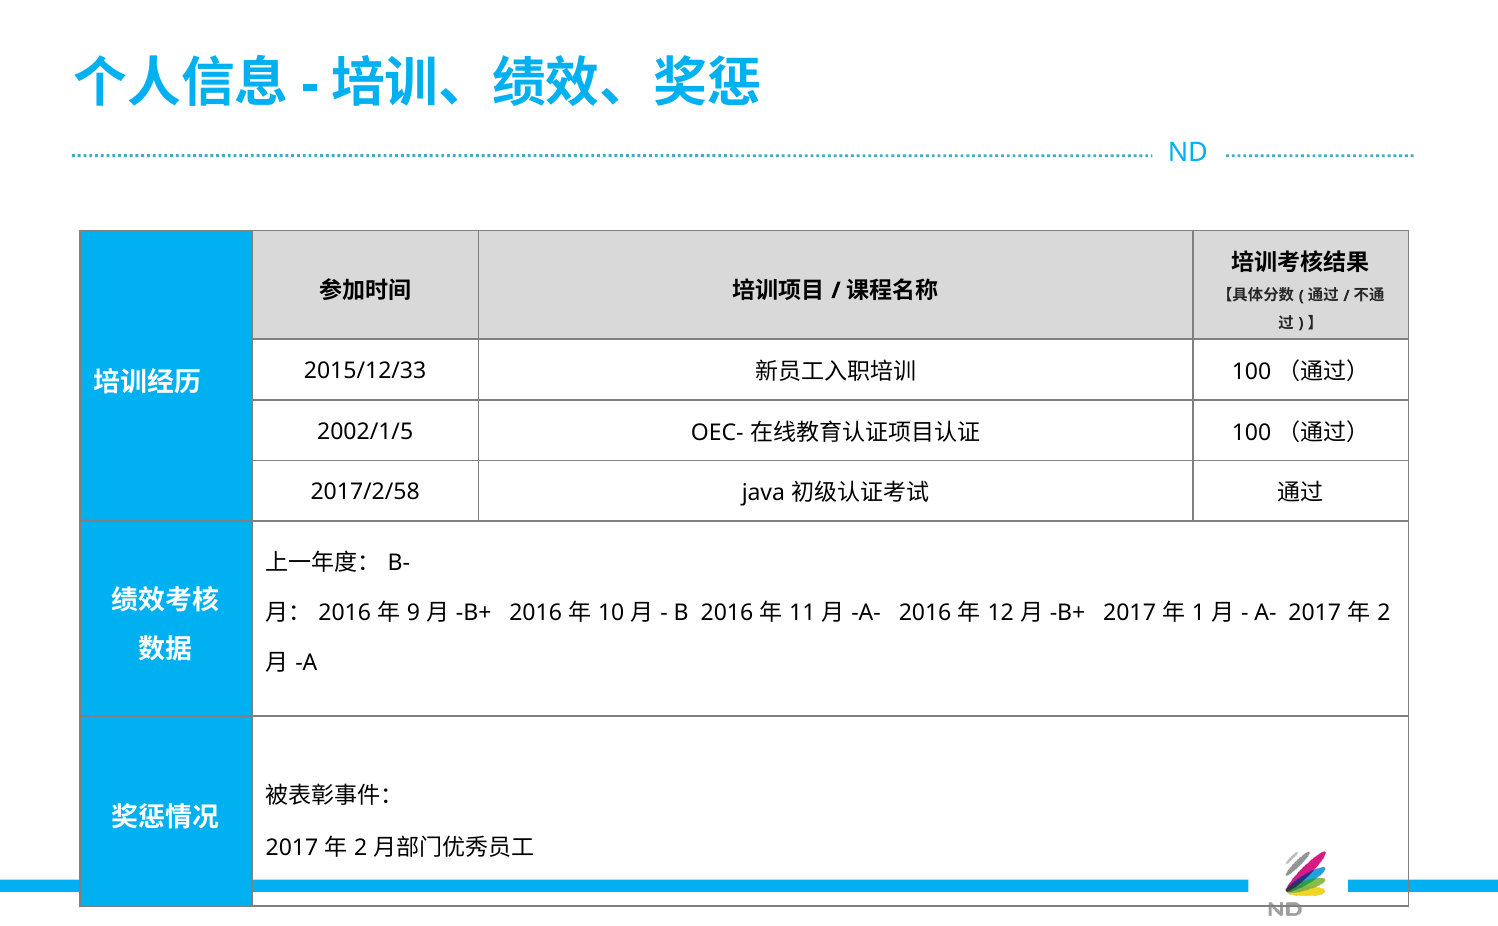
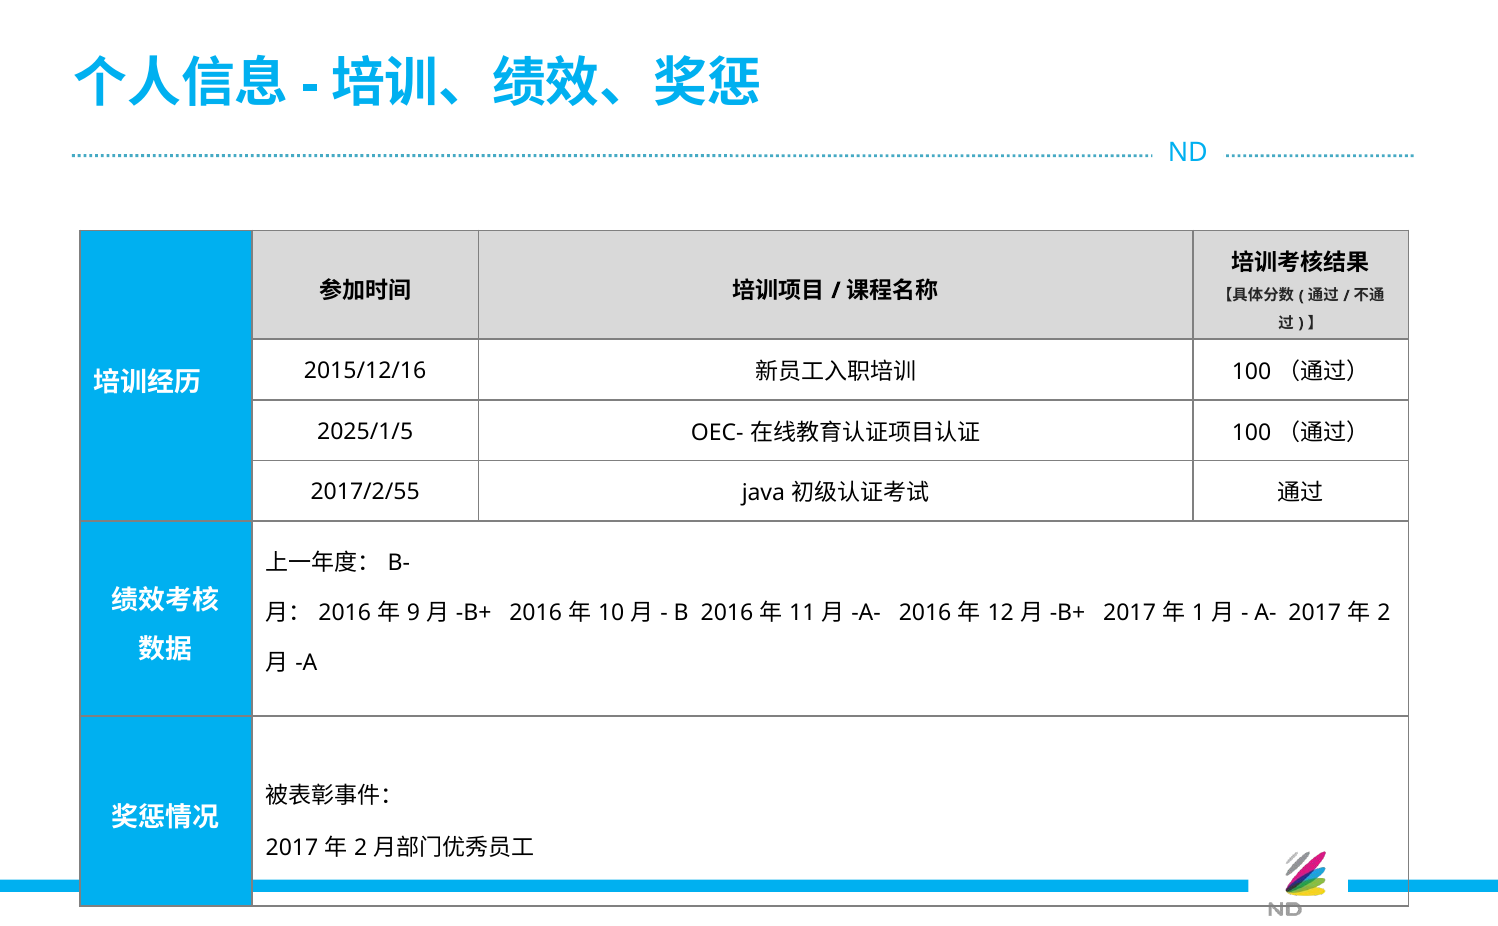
2015/12/33: 2015/12/33 -> 2015/12/16
2002/1/5: 2002/1/5 -> 2025/1/5
2017/2/58: 2017/2/58 -> 2017/2/55
